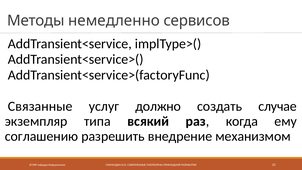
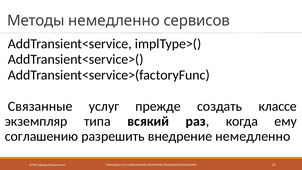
должно: должно -> прежде
случае: случае -> классе
внедрение механизмом: механизмом -> немедленно
